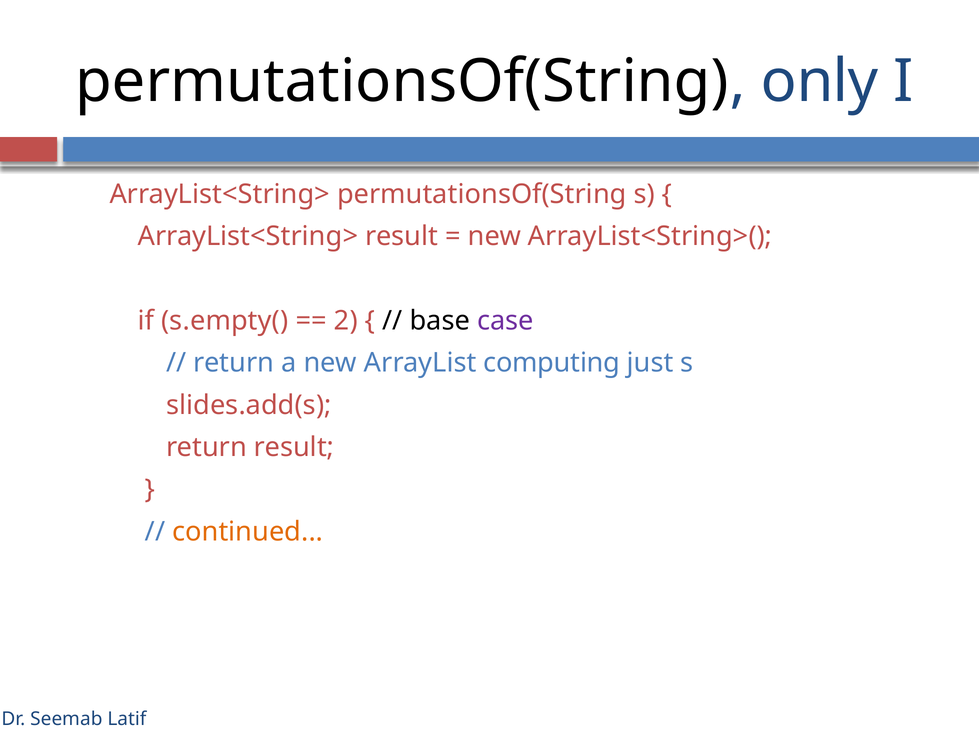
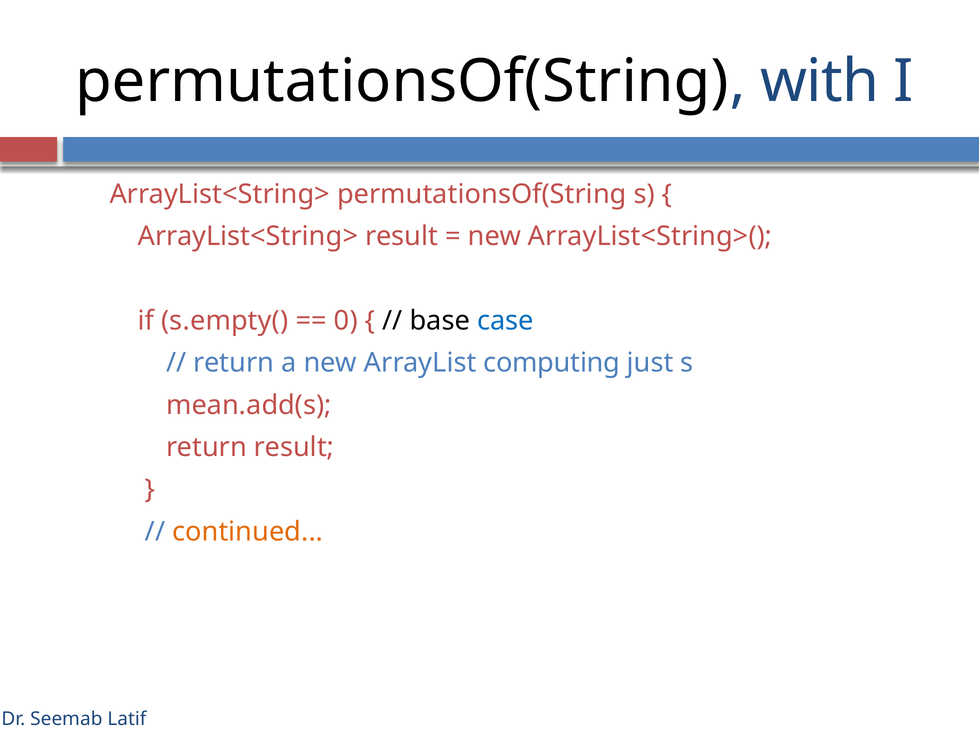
only: only -> with
2: 2 -> 0
case colour: purple -> blue
slides.add(s: slides.add(s -> mean.add(s
